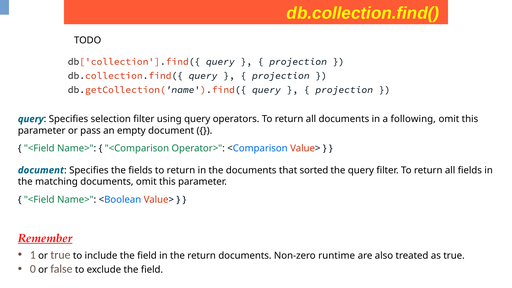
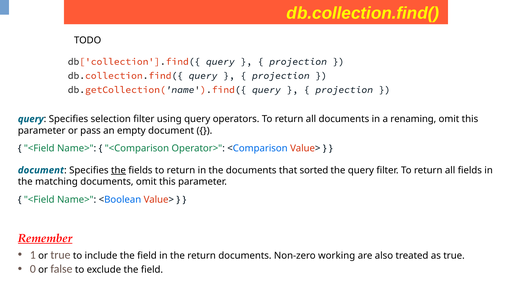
following: following -> renaming
the at (118, 170) underline: none -> present
runtime: runtime -> working
